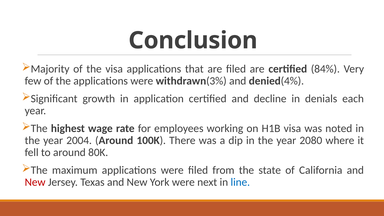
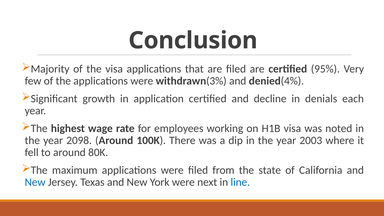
84%: 84% -> 95%
2004: 2004 -> 2098
2080: 2080 -> 2003
New at (35, 182) colour: red -> blue
